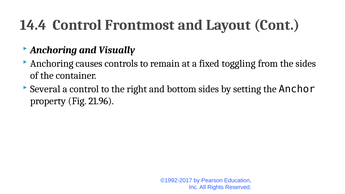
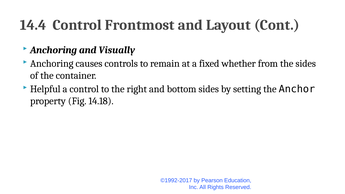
toggling: toggling -> whether
Several: Several -> Helpful
21.96: 21.96 -> 14.18
